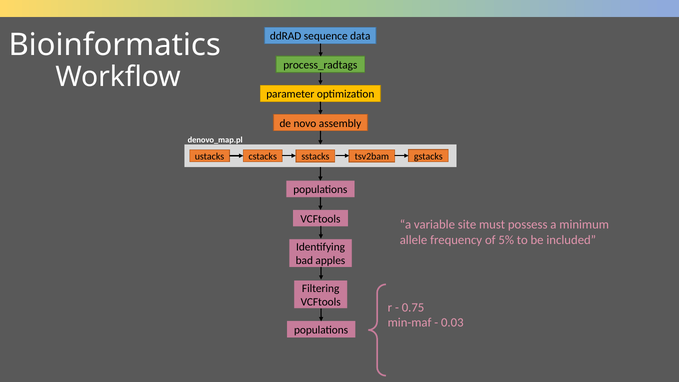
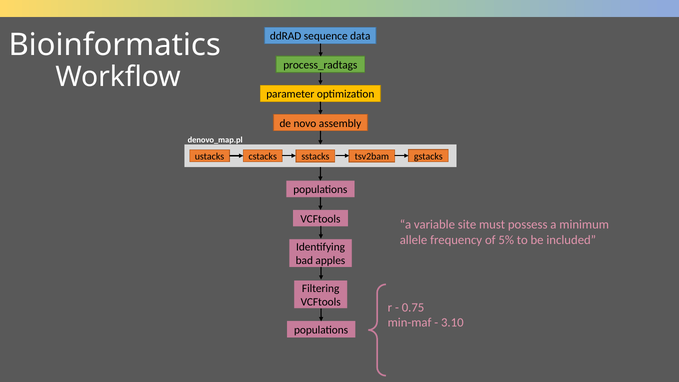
0.03: 0.03 -> 3.10
